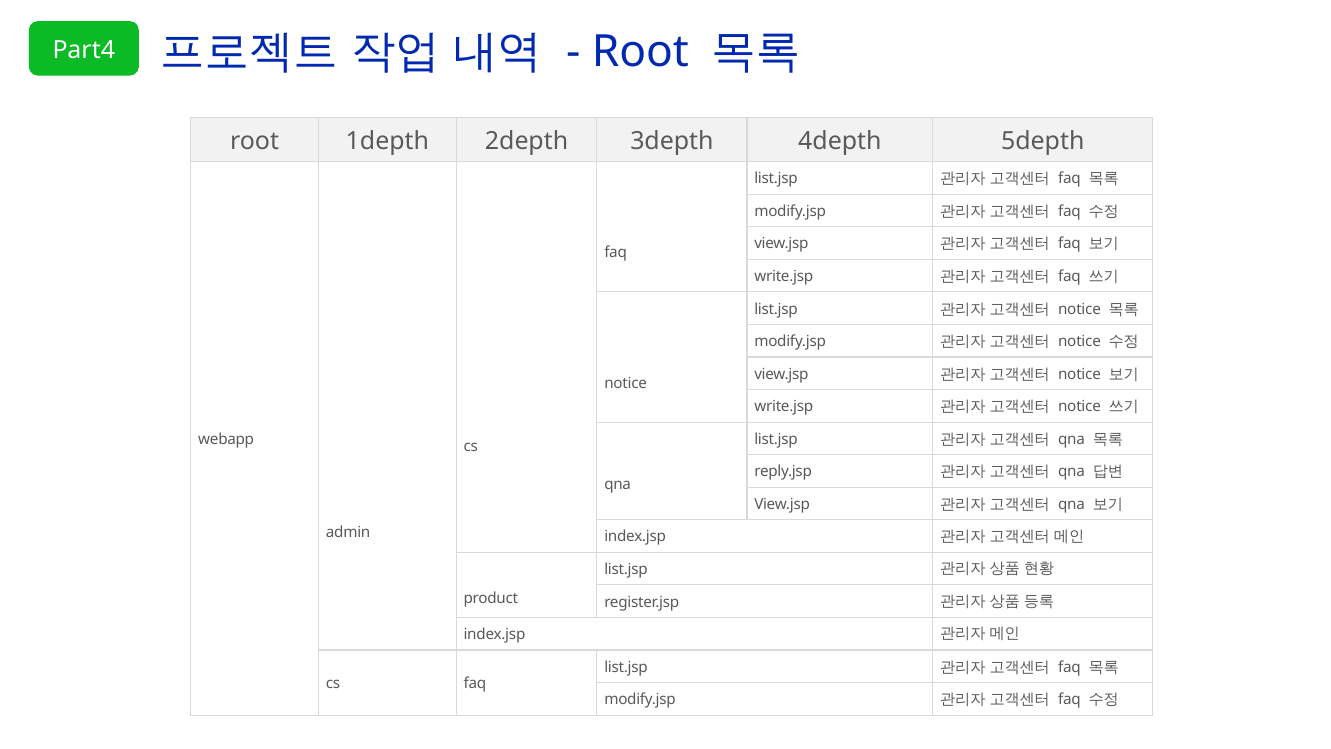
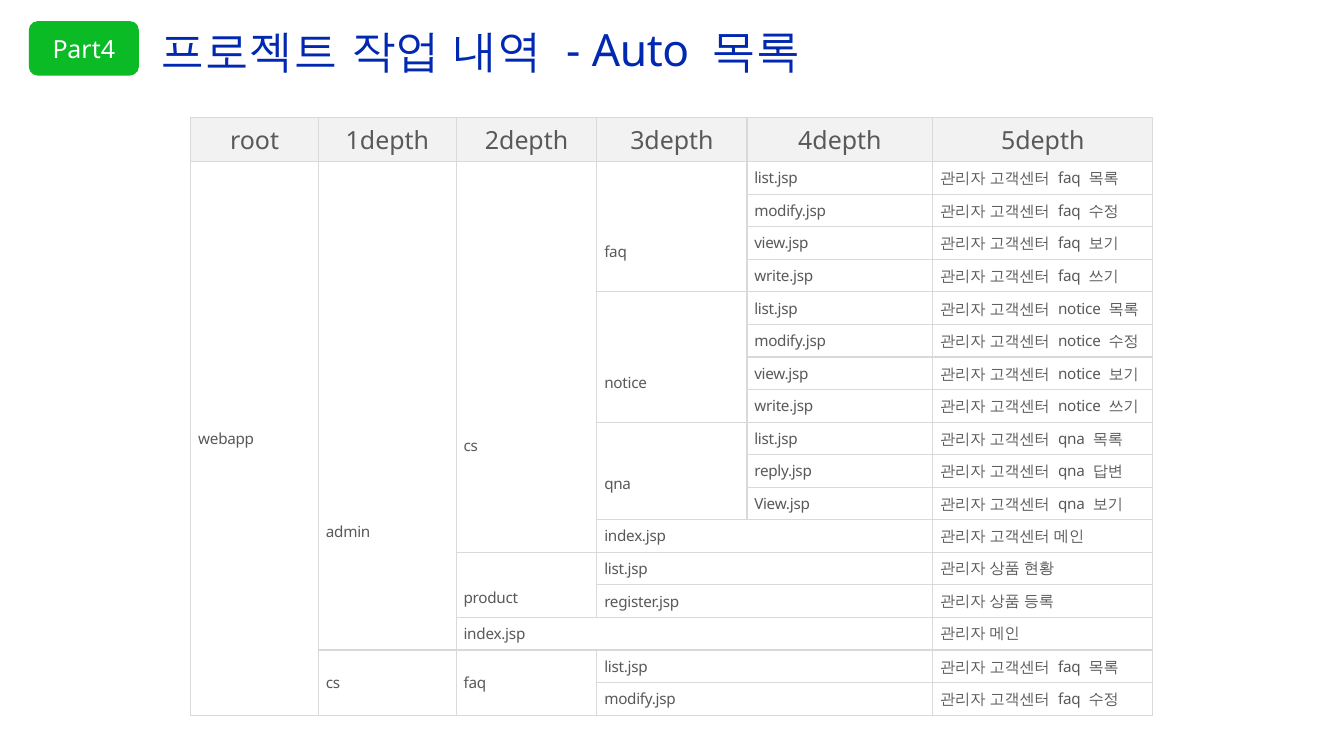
Root at (640, 52): Root -> Auto
